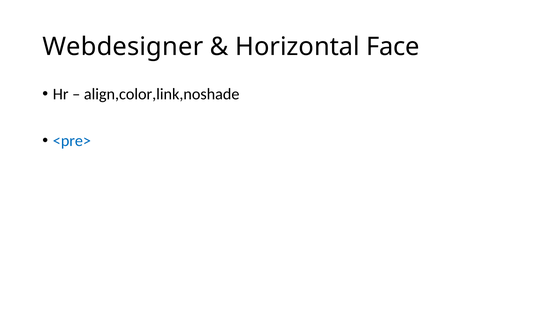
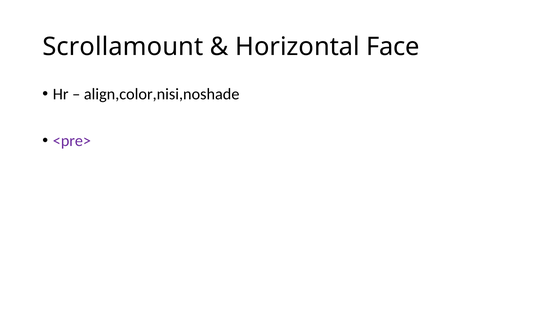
Webdesigner: Webdesigner -> Scrollamount
align,color,link,noshade: align,color,link,noshade -> align,color,nisi,noshade
<pre> colour: blue -> purple
